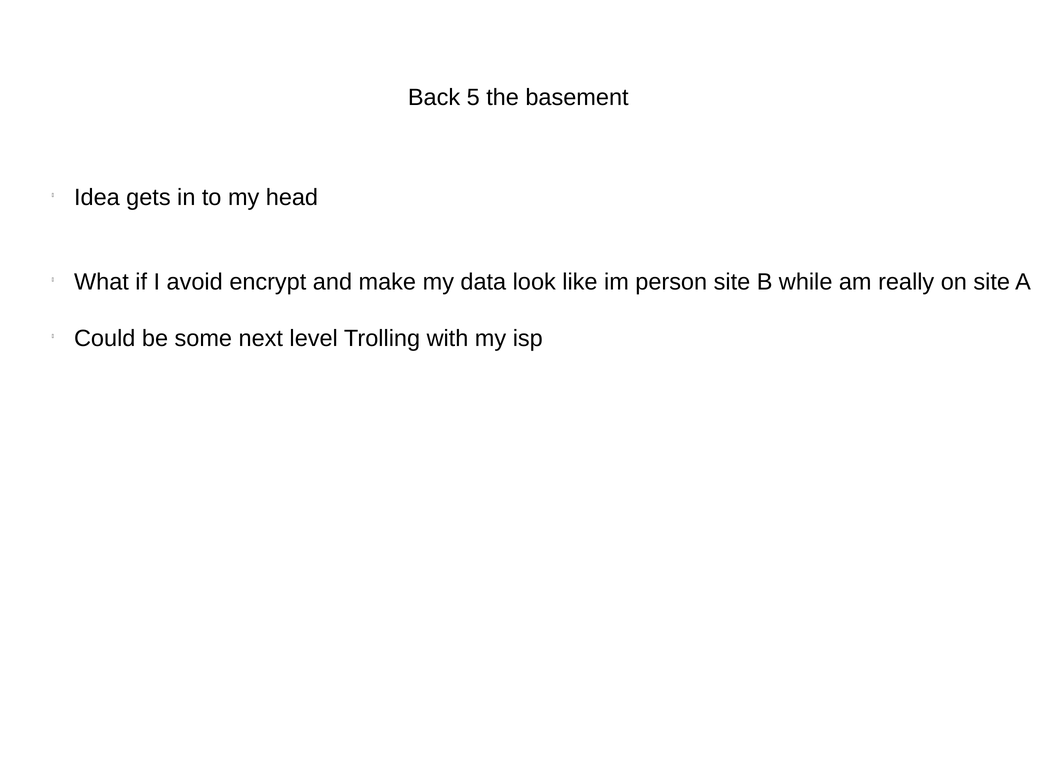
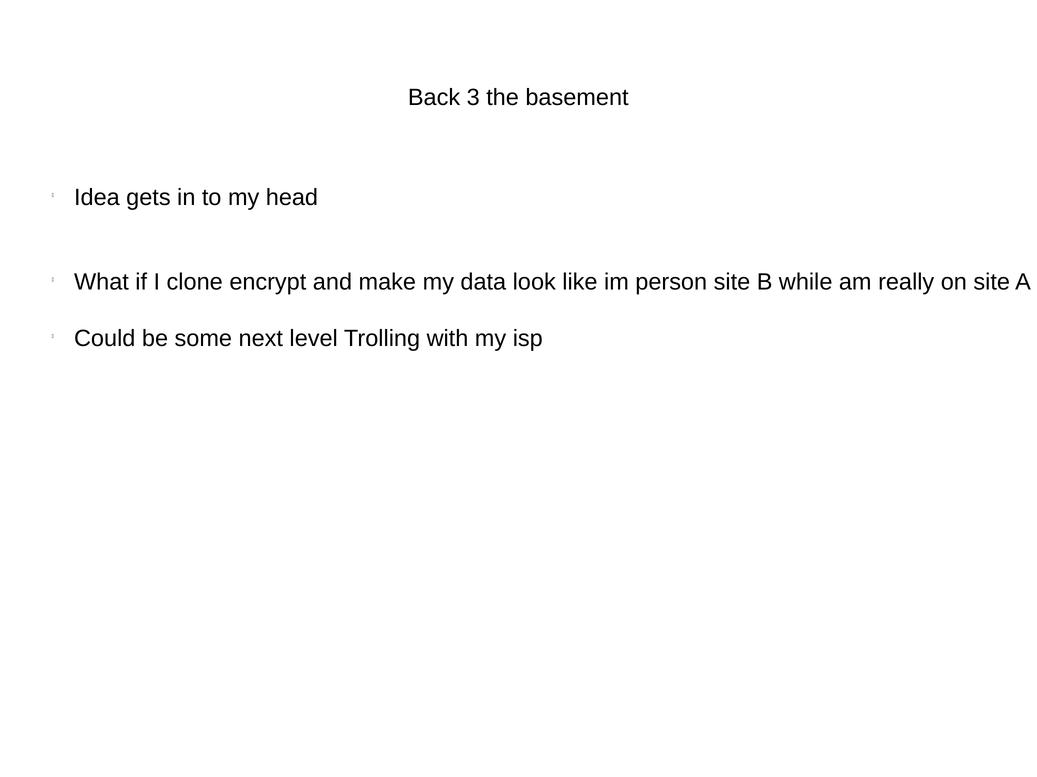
5: 5 -> 3
avoid: avoid -> clone
